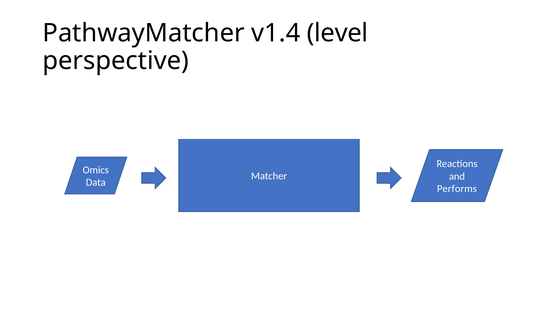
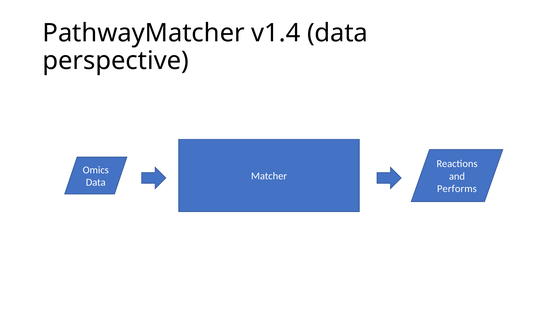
v1.4 level: level -> data
